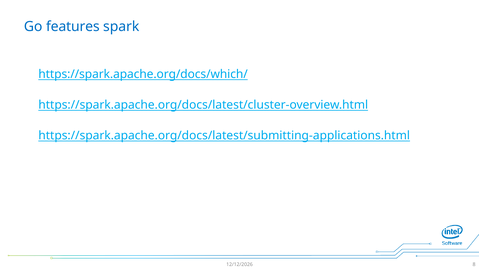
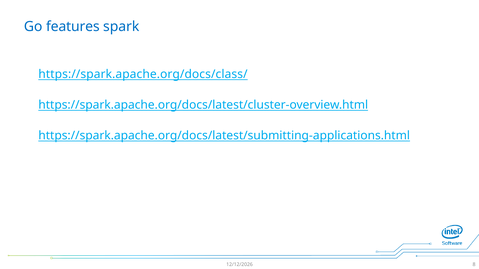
https://spark.apache.org/docs/which/: https://spark.apache.org/docs/which/ -> https://spark.apache.org/docs/class/
